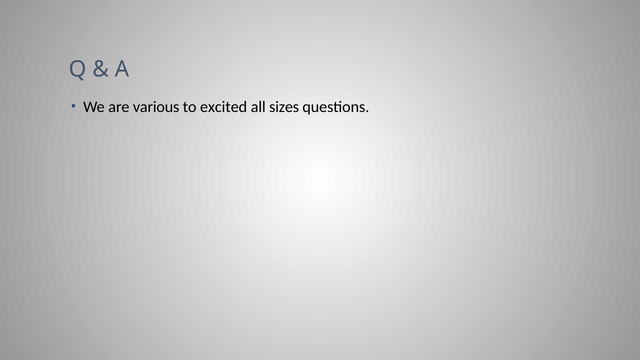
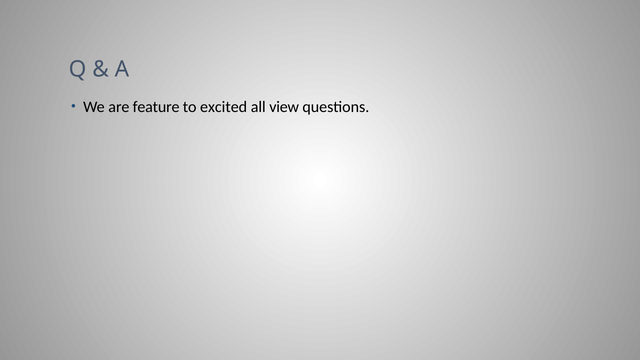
various: various -> feature
sizes: sizes -> view
